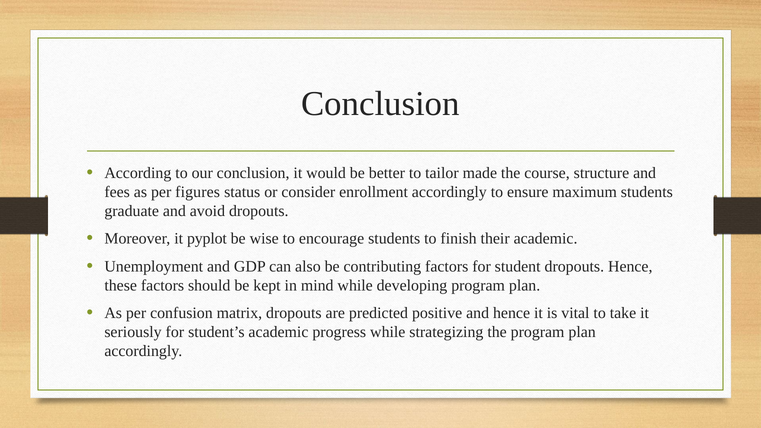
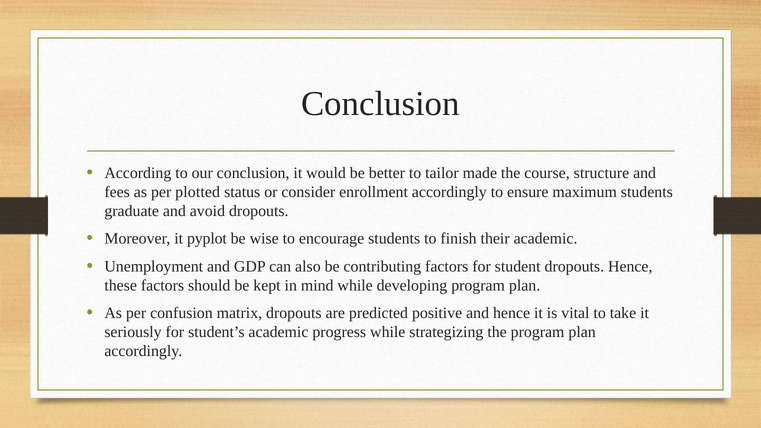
figures: figures -> plotted
